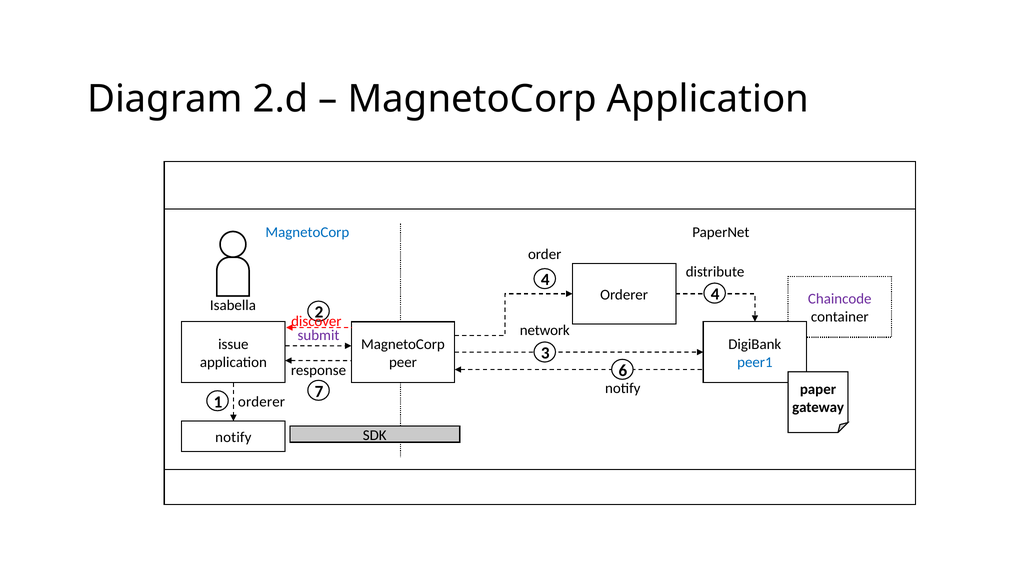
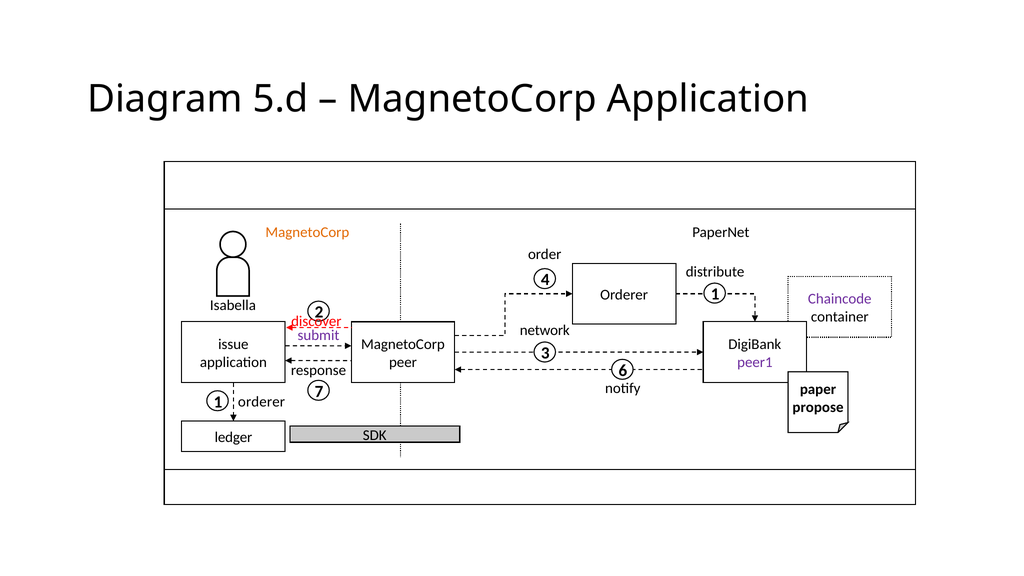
2.d: 2.d -> 5.d
MagnetoCorp at (307, 232) colour: blue -> orange
4 at (715, 294): 4 -> 1
peer1 colour: blue -> purple
gateway: gateway -> propose
notify at (233, 437): notify -> ledger
